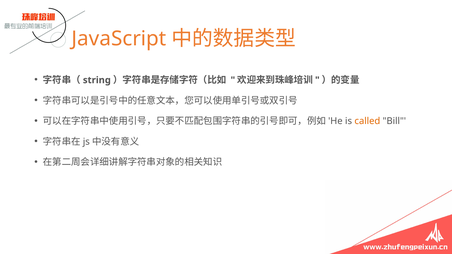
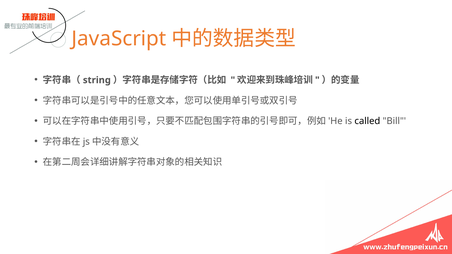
called colour: orange -> black
